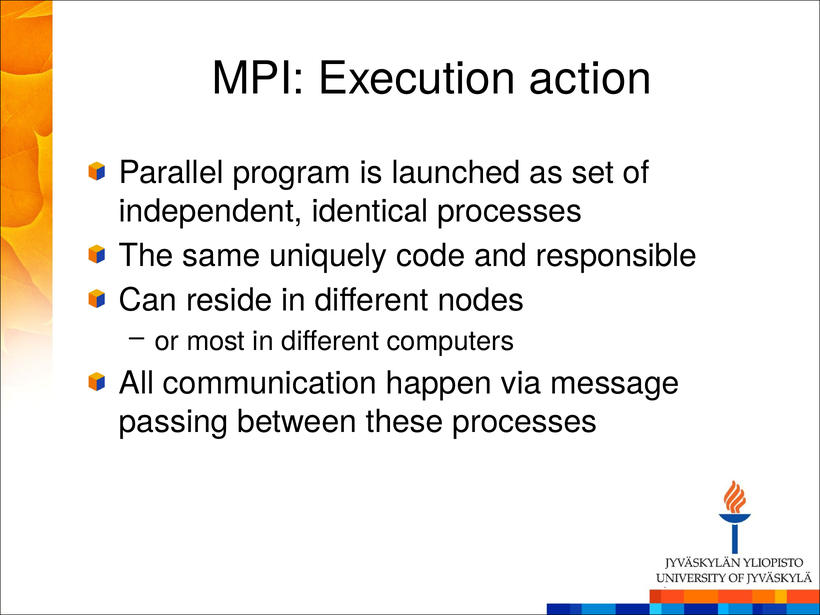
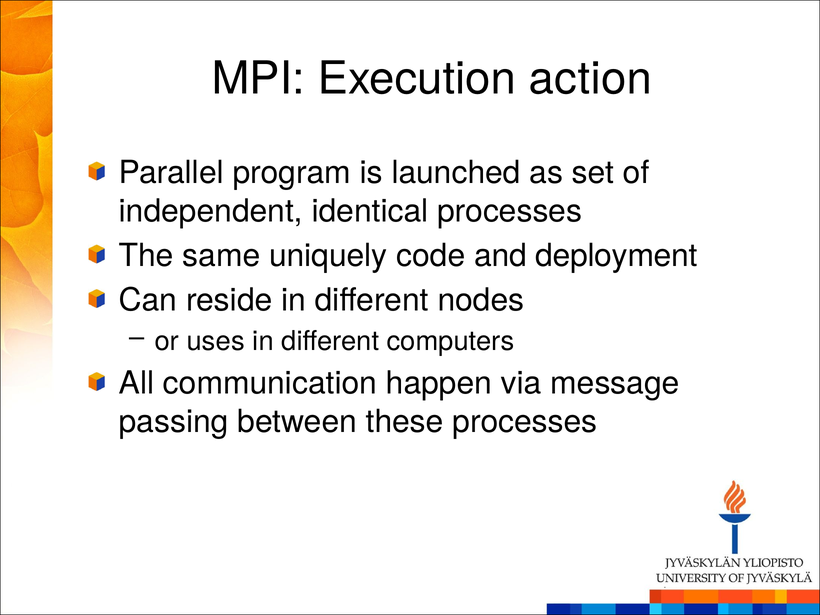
responsible: responsible -> deployment
most: most -> uses
